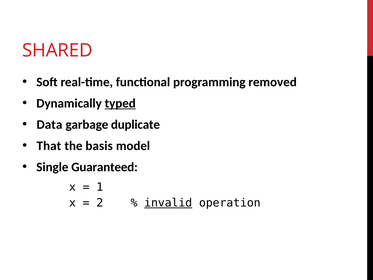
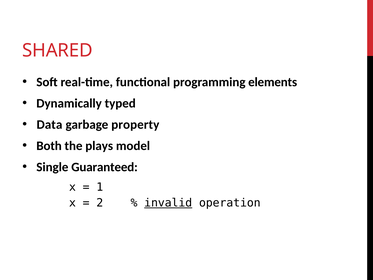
removed: removed -> elements
typed underline: present -> none
duplicate: duplicate -> property
That: That -> Both
basis: basis -> plays
